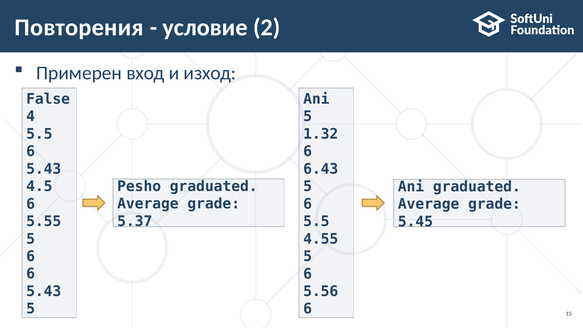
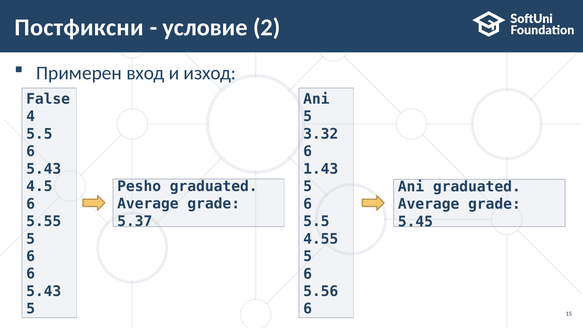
Повторения: Повторения -> Постфиксни
1.32: 1.32 -> 3.32
6.43: 6.43 -> 1.43
